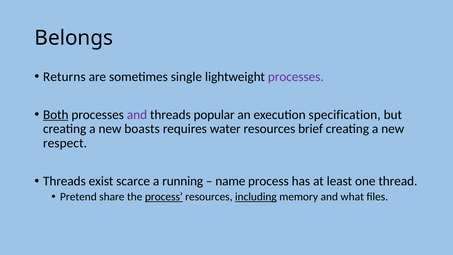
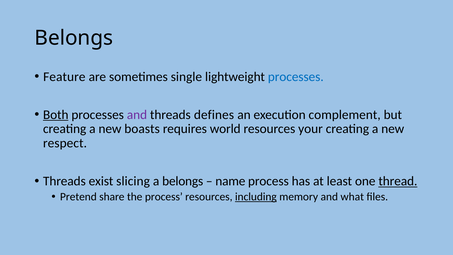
Returns: Returns -> Feature
processes at (296, 77) colour: purple -> blue
popular: popular -> defines
specification: specification -> complement
water: water -> world
brief: brief -> your
scarce: scarce -> slicing
a running: running -> belongs
thread underline: none -> present
process at (164, 197) underline: present -> none
